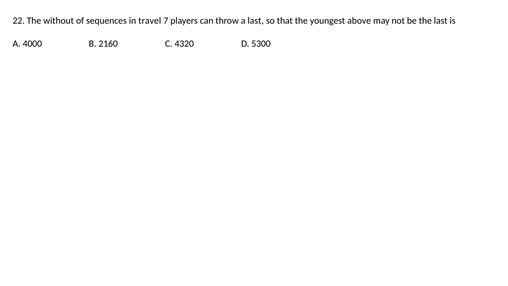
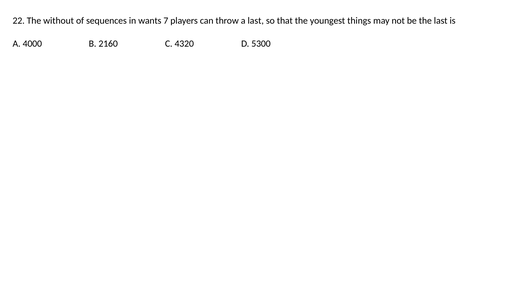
travel: travel -> wants
above: above -> things
